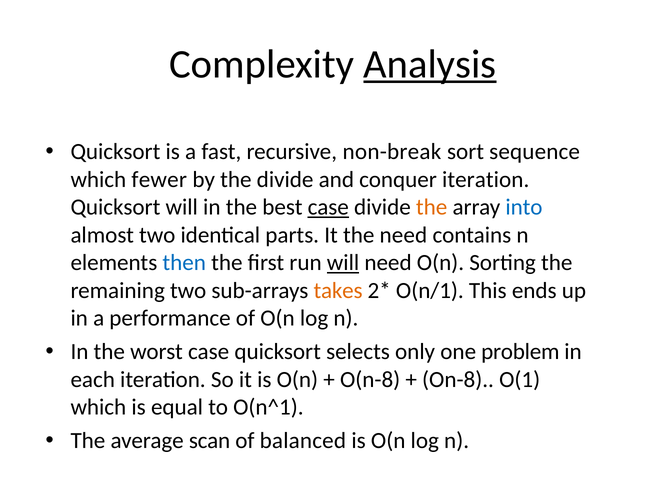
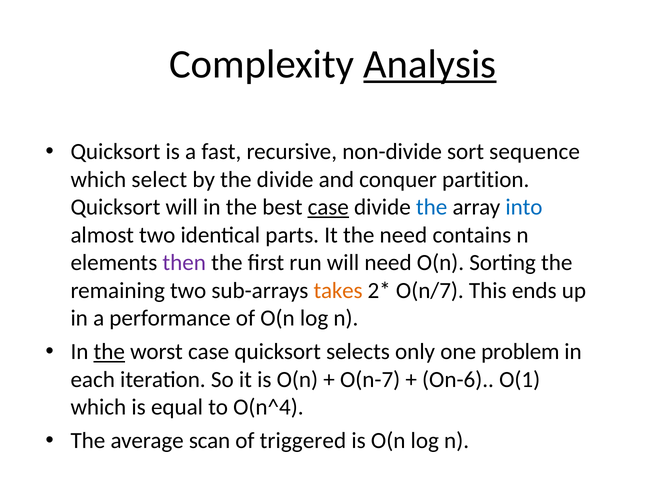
non-break: non-break -> non-divide
fewer: fewer -> select
conquer iteration: iteration -> partition
the at (432, 208) colour: orange -> blue
then colour: blue -> purple
will at (343, 263) underline: present -> none
O(n/1: O(n/1 -> O(n/7
the at (109, 352) underline: none -> present
O(n-8: O(n-8 -> O(n-7
On-8: On-8 -> On-6
O(n^1: O(n^1 -> O(n^4
balanced: balanced -> triggered
